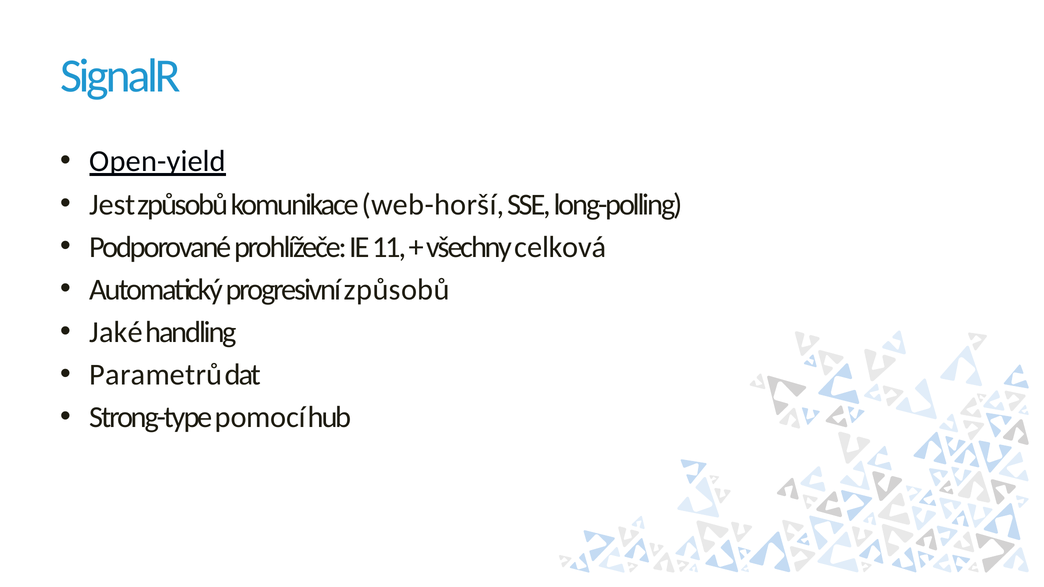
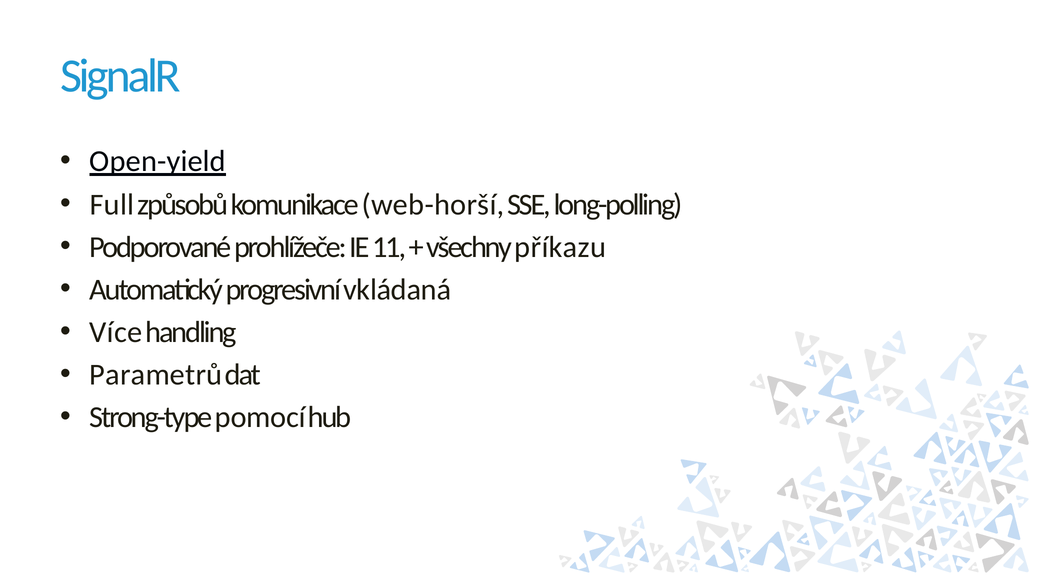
Jest: Jest -> Full
celková: celková -> příkazu
progresivní způsobů: způsobů -> vkládaná
Jaké: Jaké -> Více
